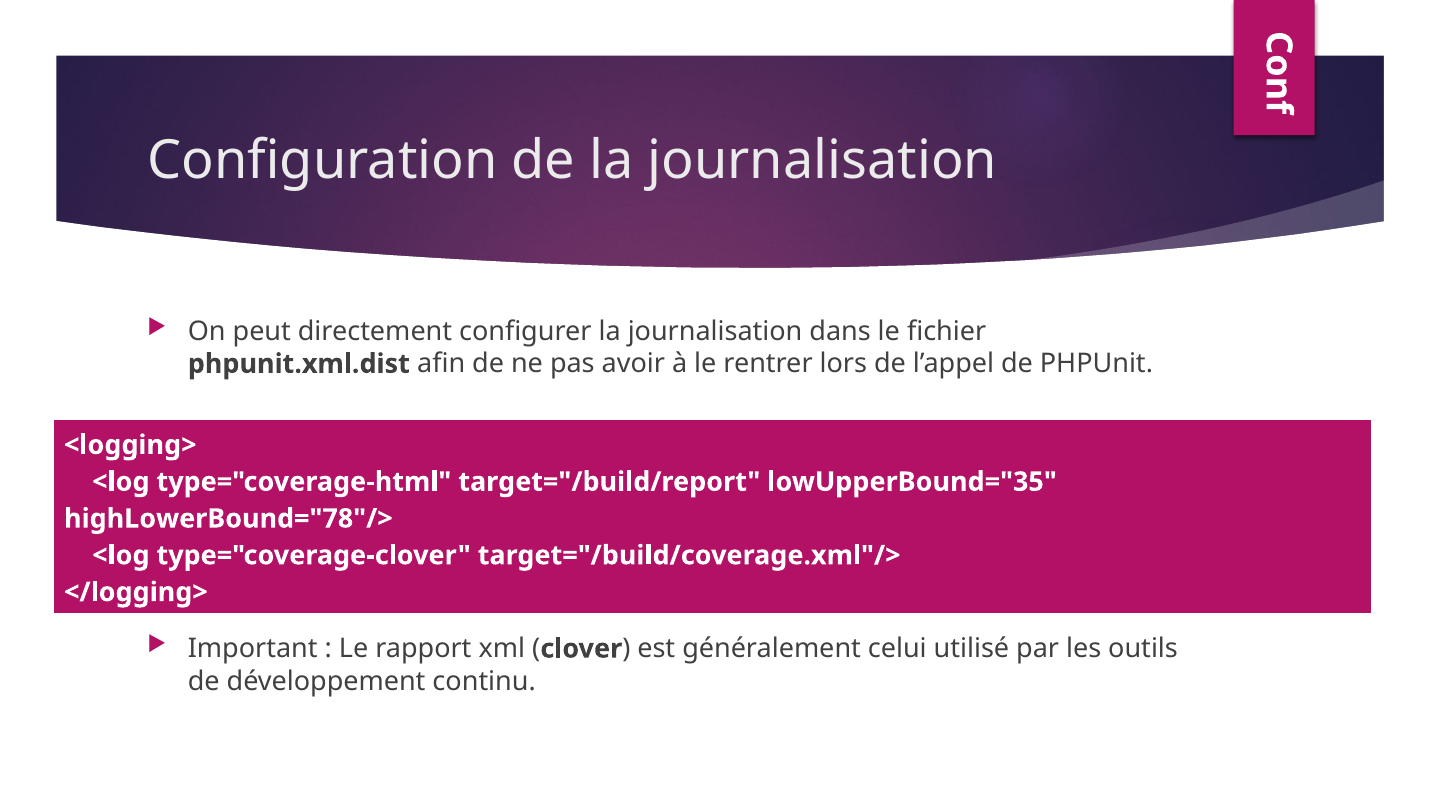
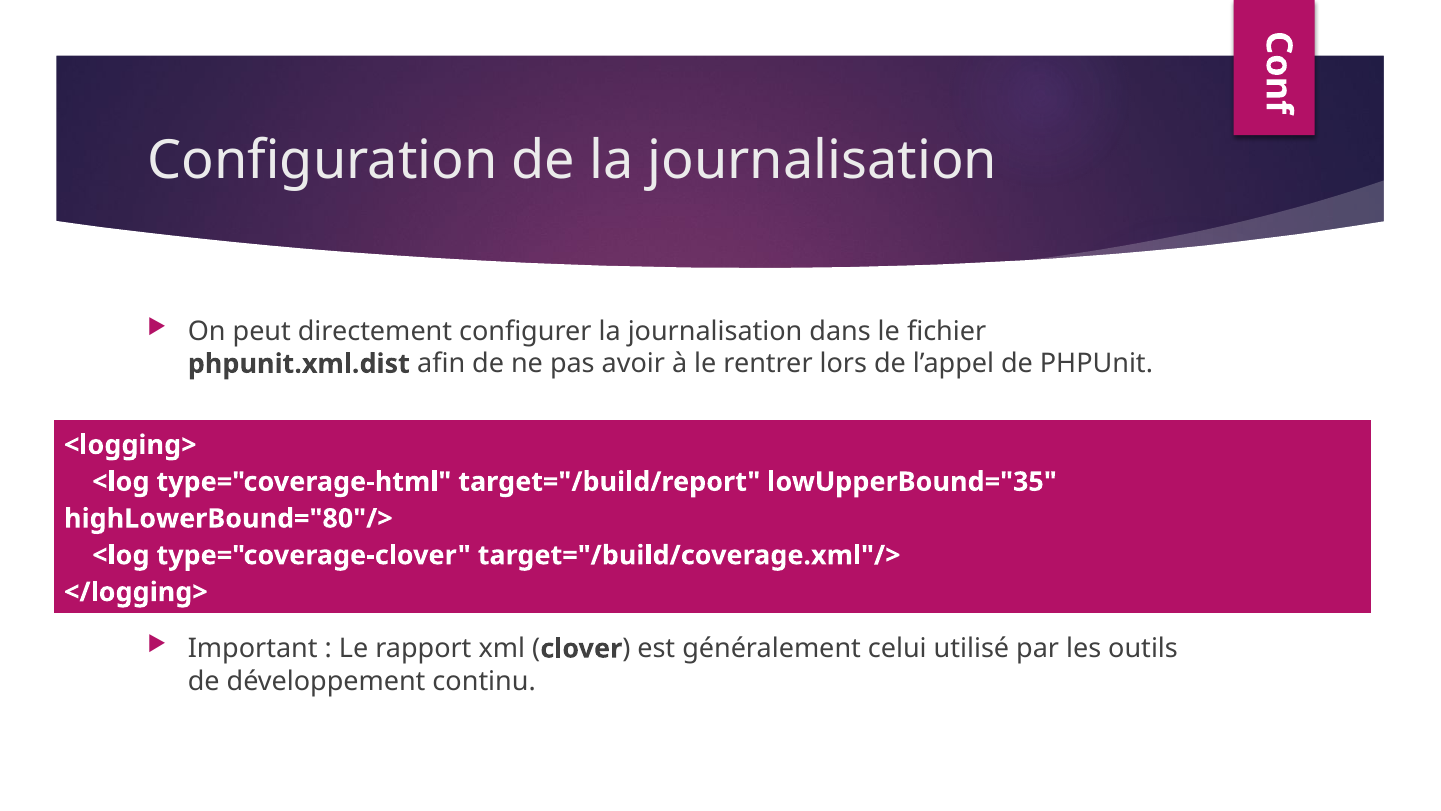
highLowerBound="78"/>: highLowerBound="78"/> -> highLowerBound="80"/>
